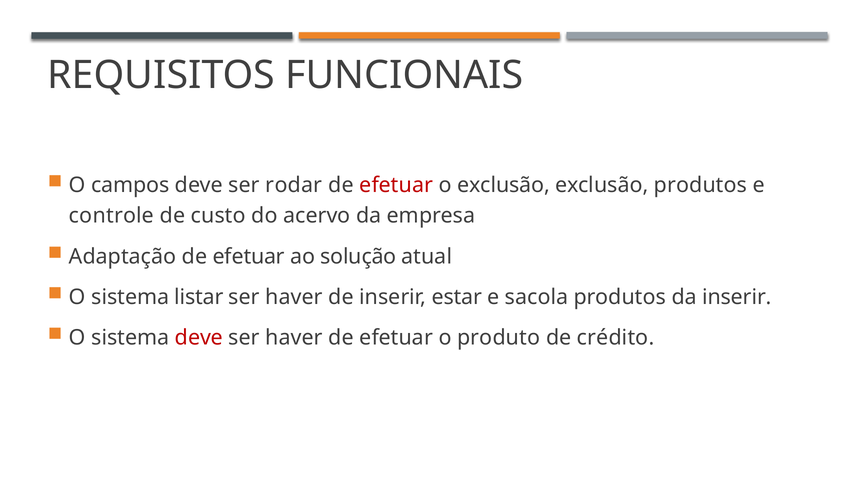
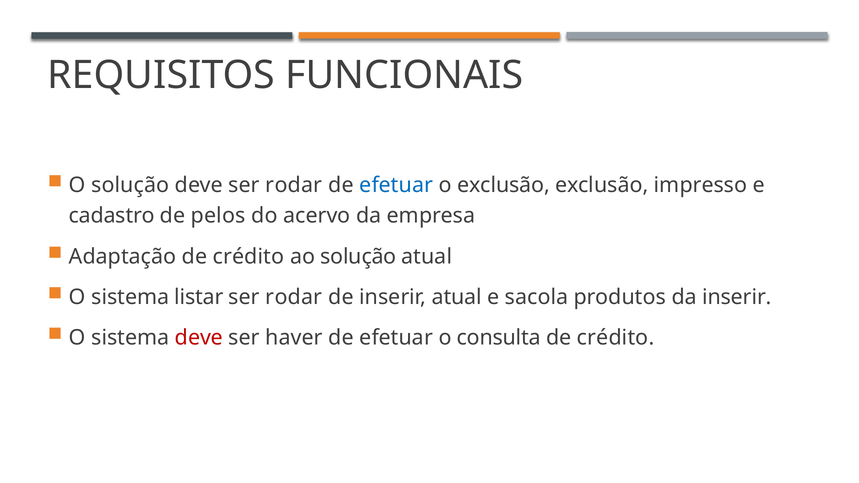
O campos: campos -> solução
efetuar at (396, 185) colour: red -> blue
exclusão produtos: produtos -> impresso
controle: controle -> cadastro
custo: custo -> pelos
Adaptação de efetuar: efetuar -> crédito
haver at (294, 297): haver -> rodar
inserir estar: estar -> atual
produto: produto -> consulta
